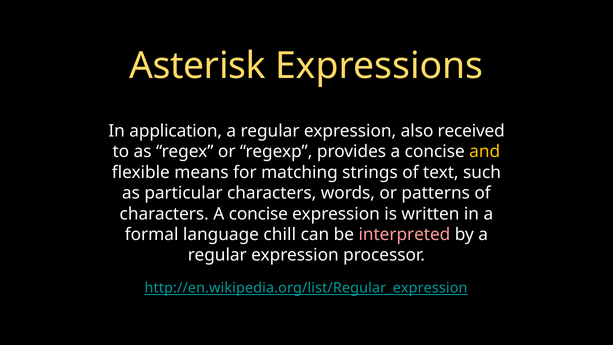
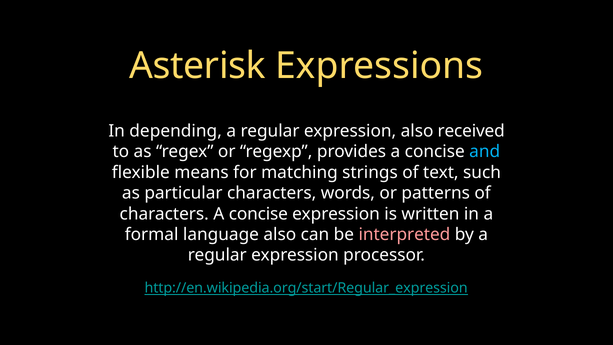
application: application -> depending
and colour: yellow -> light blue
language chill: chill -> also
http://en.wikipedia.org/list/Regular_expression: http://en.wikipedia.org/list/Regular_expression -> http://en.wikipedia.org/start/Regular_expression
